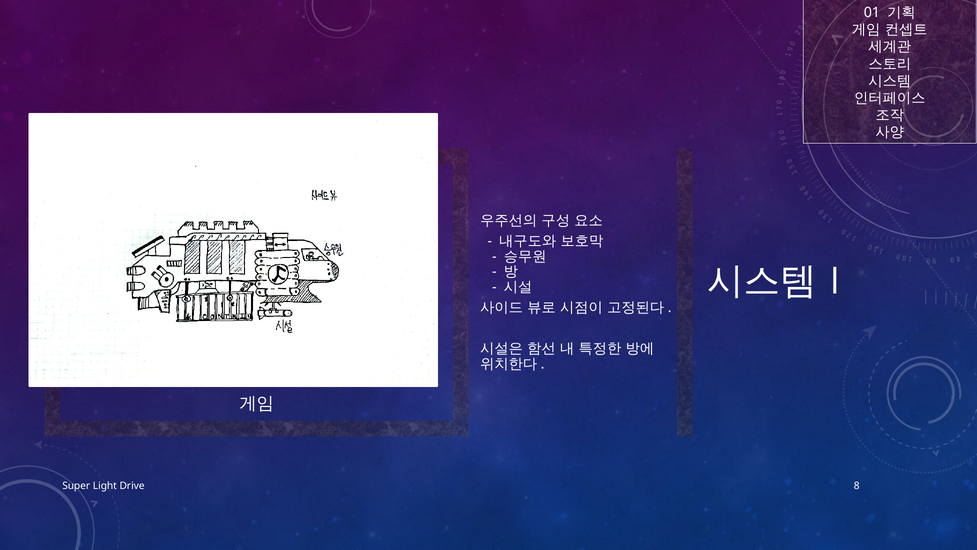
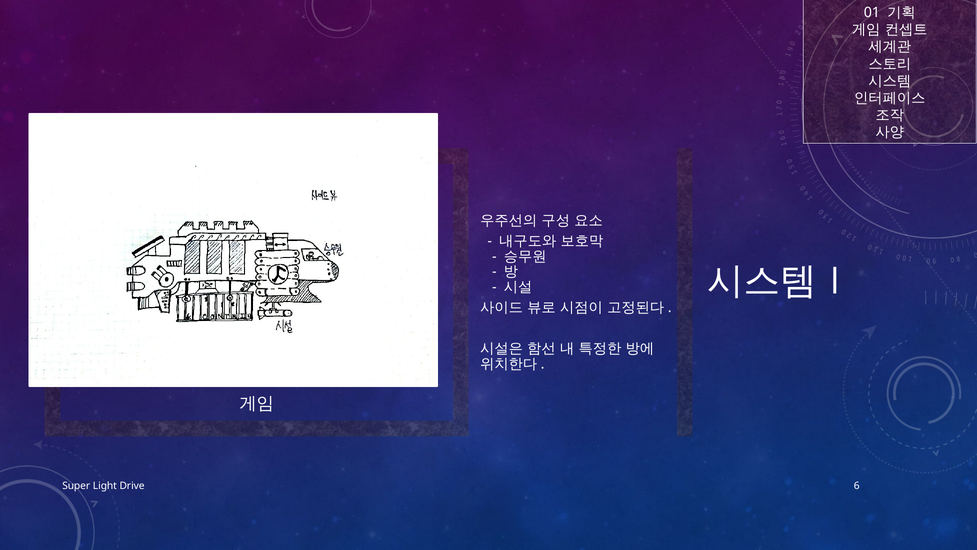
8: 8 -> 6
